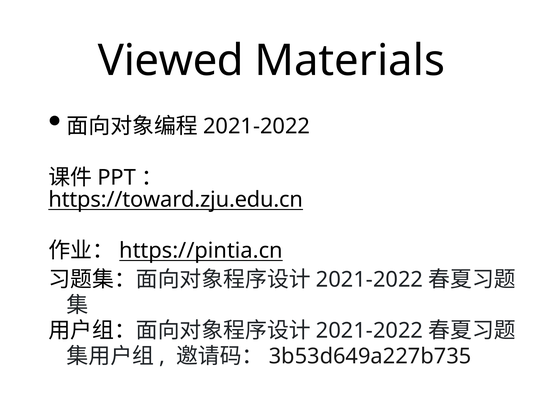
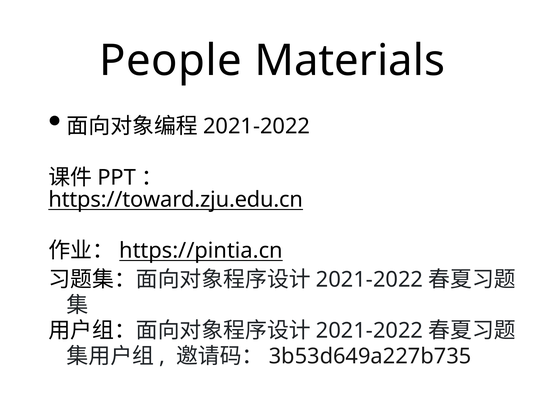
Viewed: Viewed -> People
